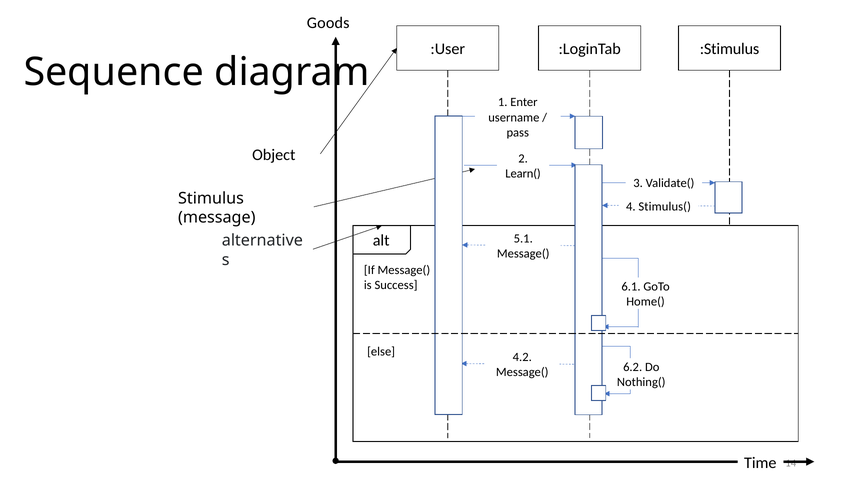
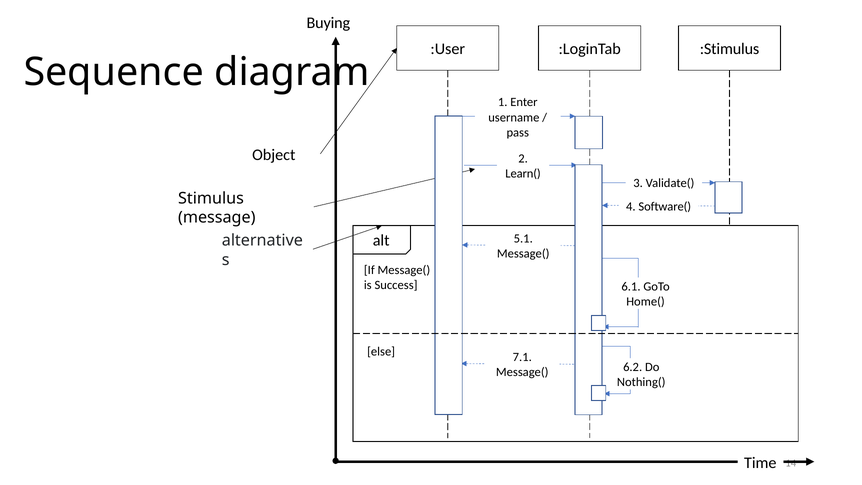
Goods: Goods -> Buying
Stimulus(: Stimulus( -> Software(
4.2: 4.2 -> 7.1
